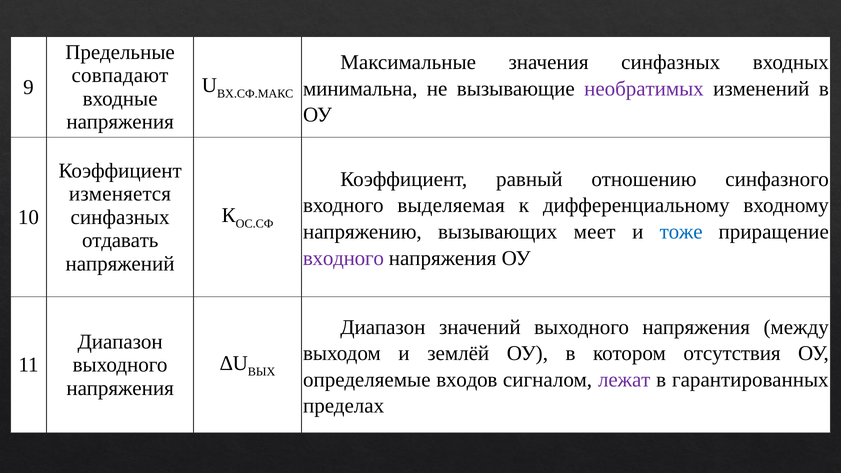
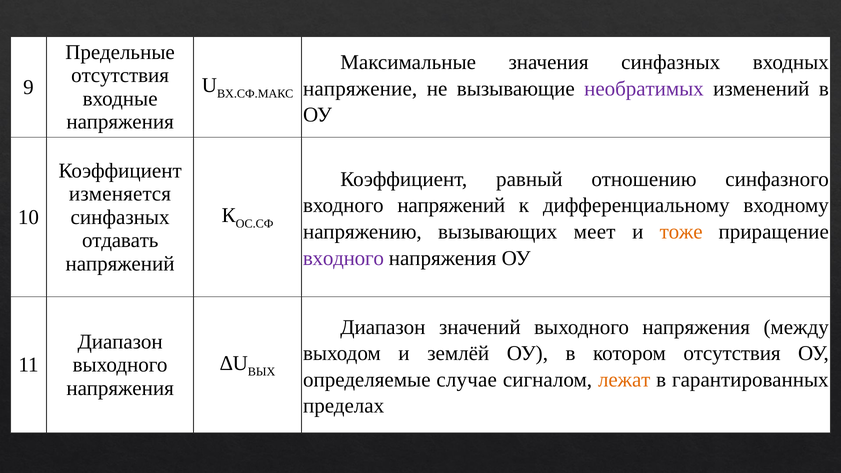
совпадают at (120, 75): совпадают -> отсутствия
минимальна: минимальна -> напряжение
входного выделяемая: выделяемая -> напряжений
тоже colour: blue -> orange
входов: входов -> случае
лежат colour: purple -> orange
